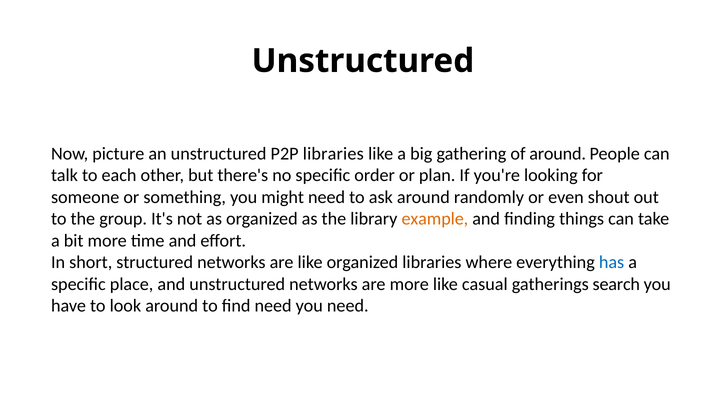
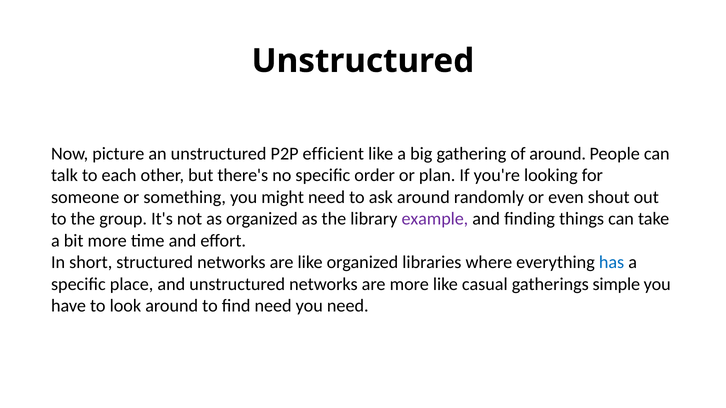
P2P libraries: libraries -> efficient
example colour: orange -> purple
search: search -> simple
